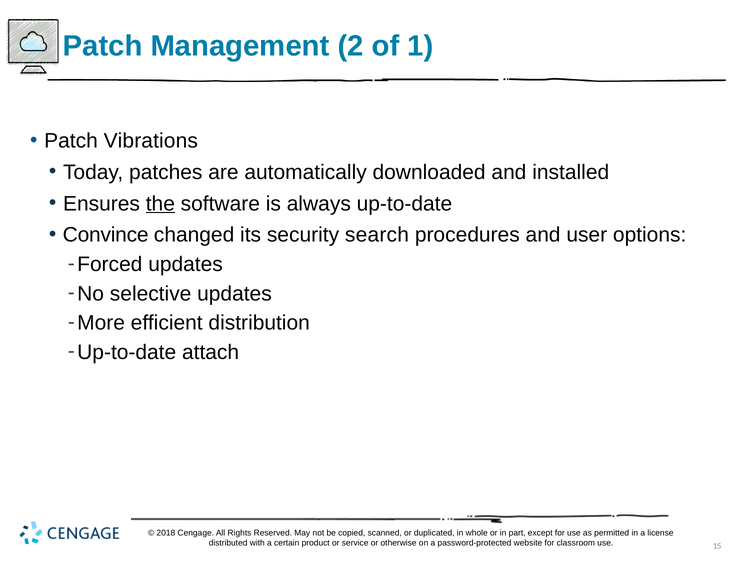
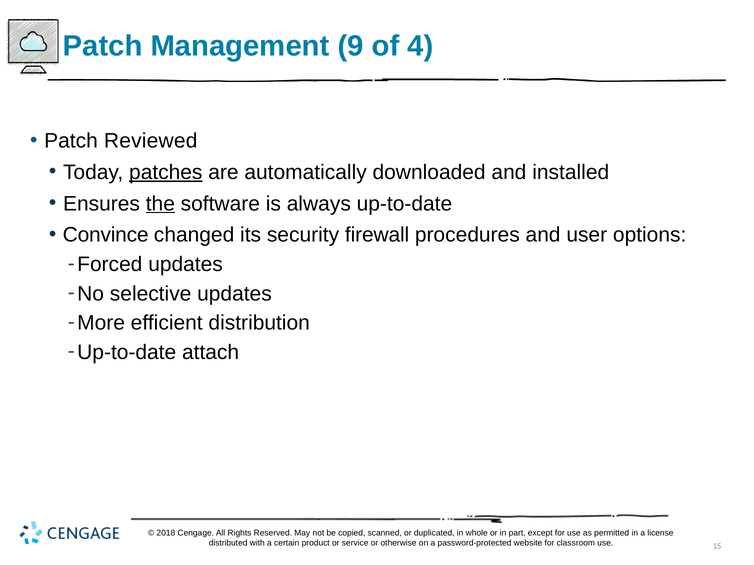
2: 2 -> 9
1: 1 -> 4
Vibrations: Vibrations -> Reviewed
patches underline: none -> present
search: search -> firewall
